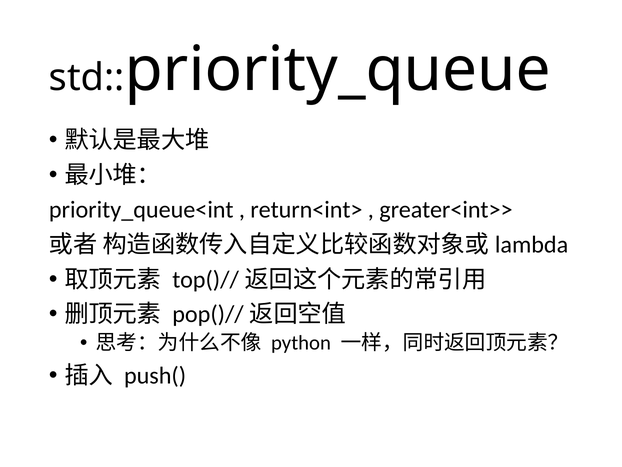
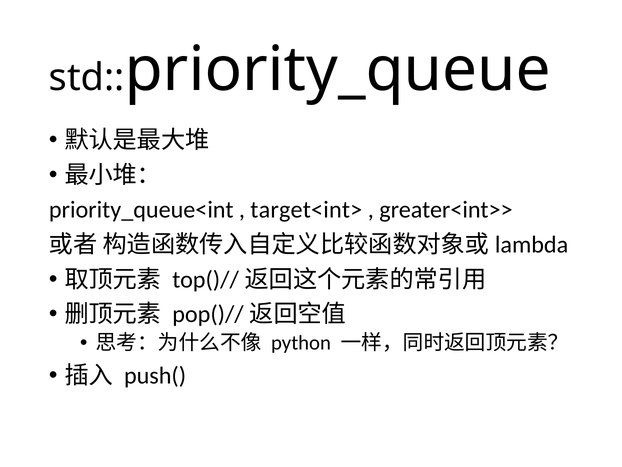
return<int>: return<int> -> target<int>
